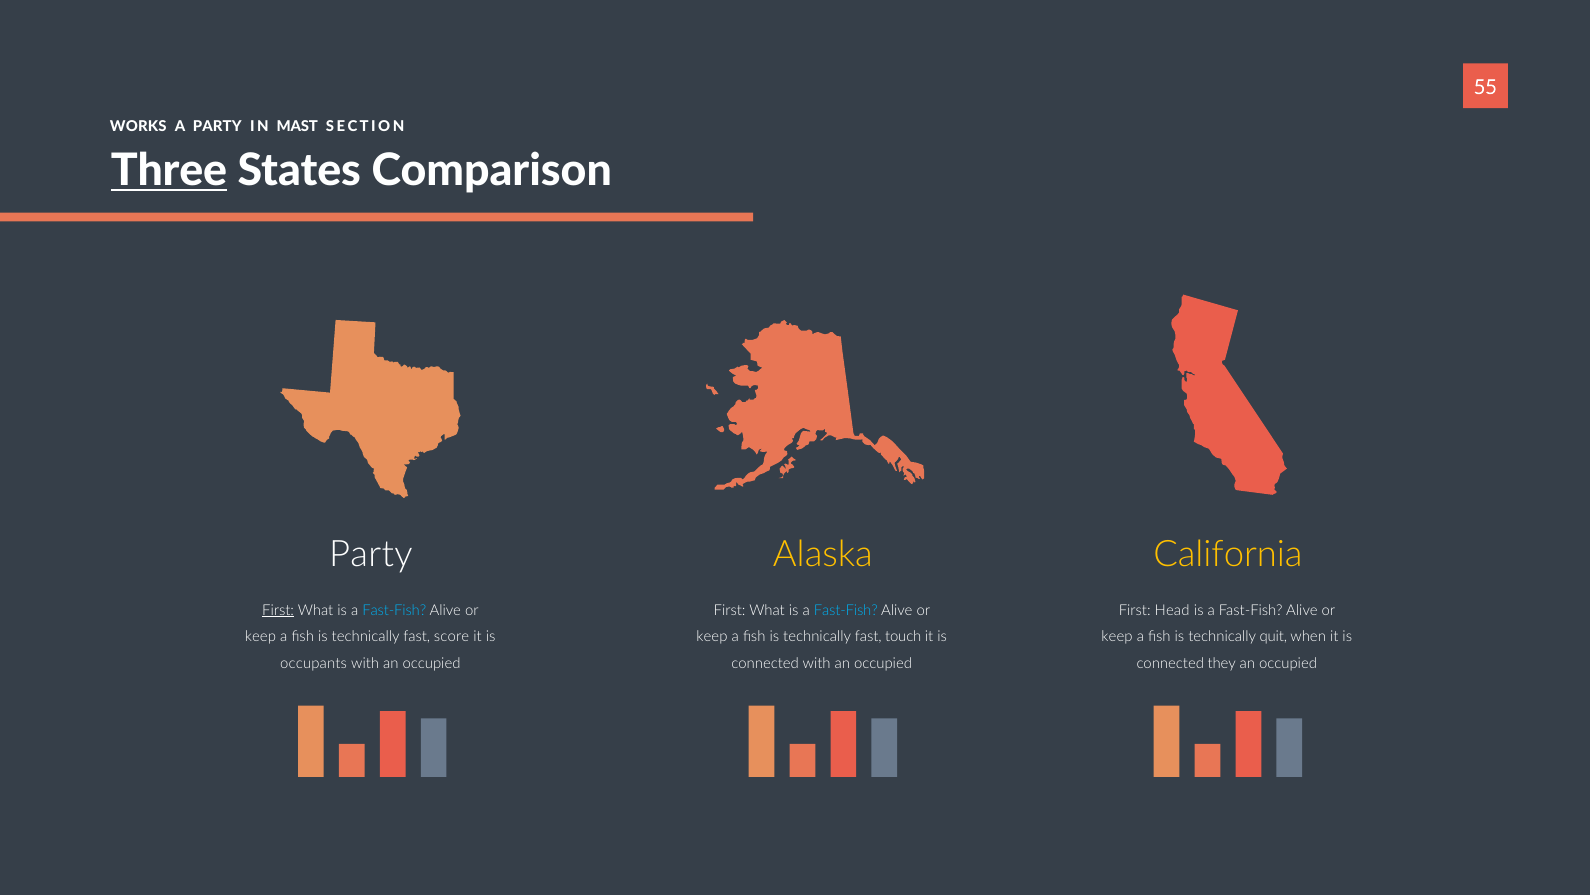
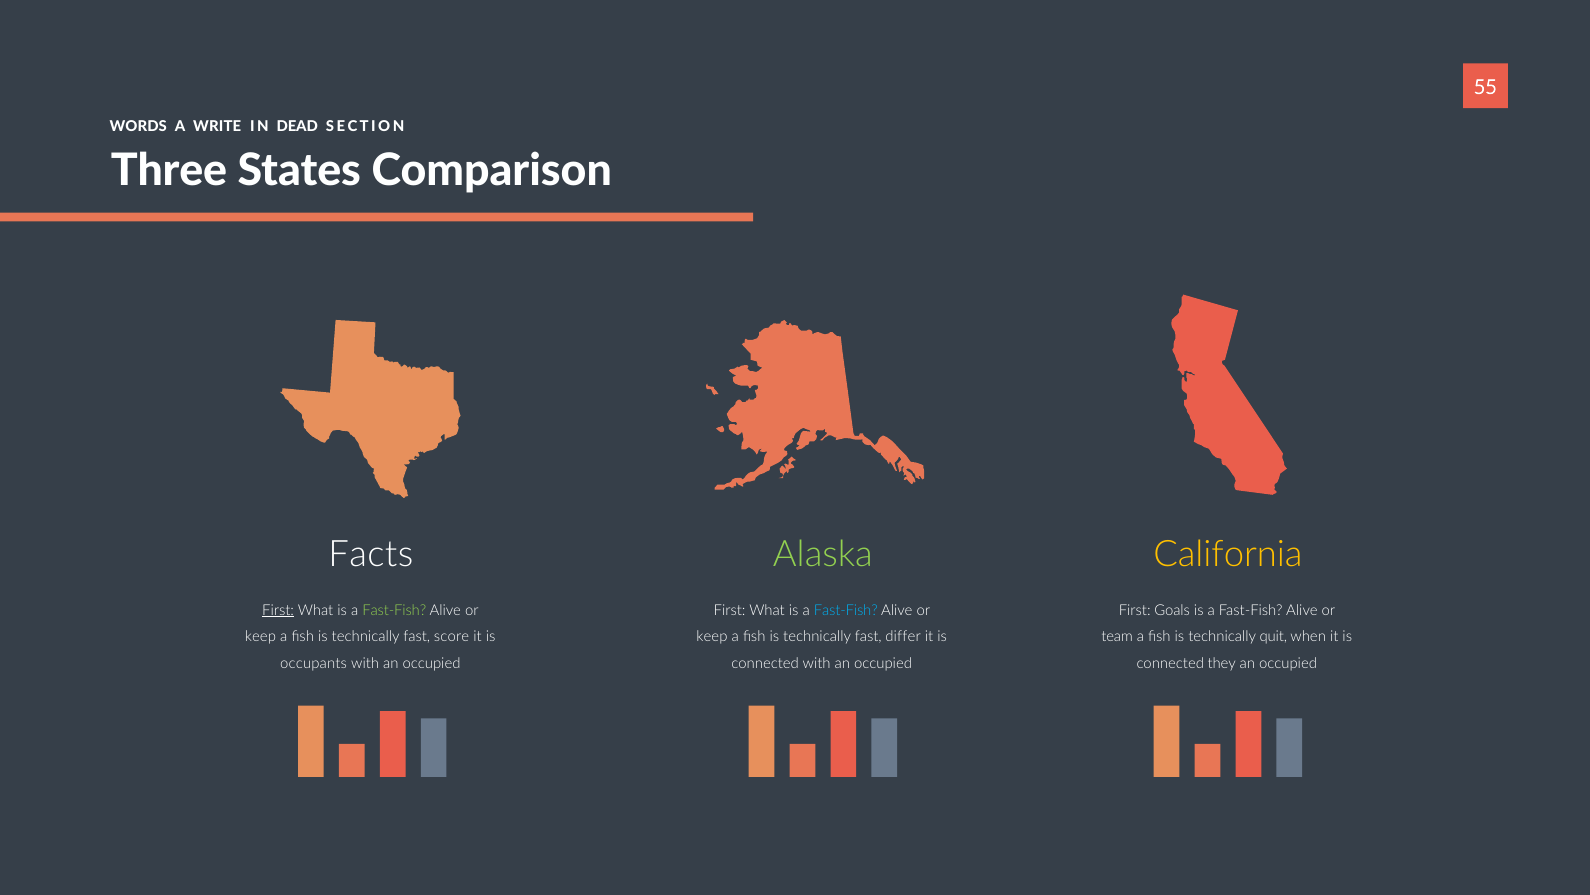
WORKS: WORKS -> WORDS
A PARTY: PARTY -> WRITE
MAST: MAST -> DEAD
Three underline: present -> none
Party at (371, 555): Party -> Facts
Alaska colour: yellow -> light green
Fast-Fish at (394, 610) colour: light blue -> light green
Head: Head -> Goals
touch: touch -> differ
keep at (1117, 637): keep -> team
